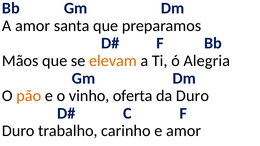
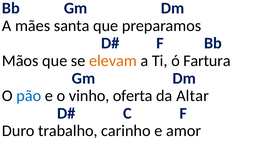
A amor: amor -> mães
Alegria: Alegria -> Fartura
pão colour: orange -> blue
da Duro: Duro -> Altar
